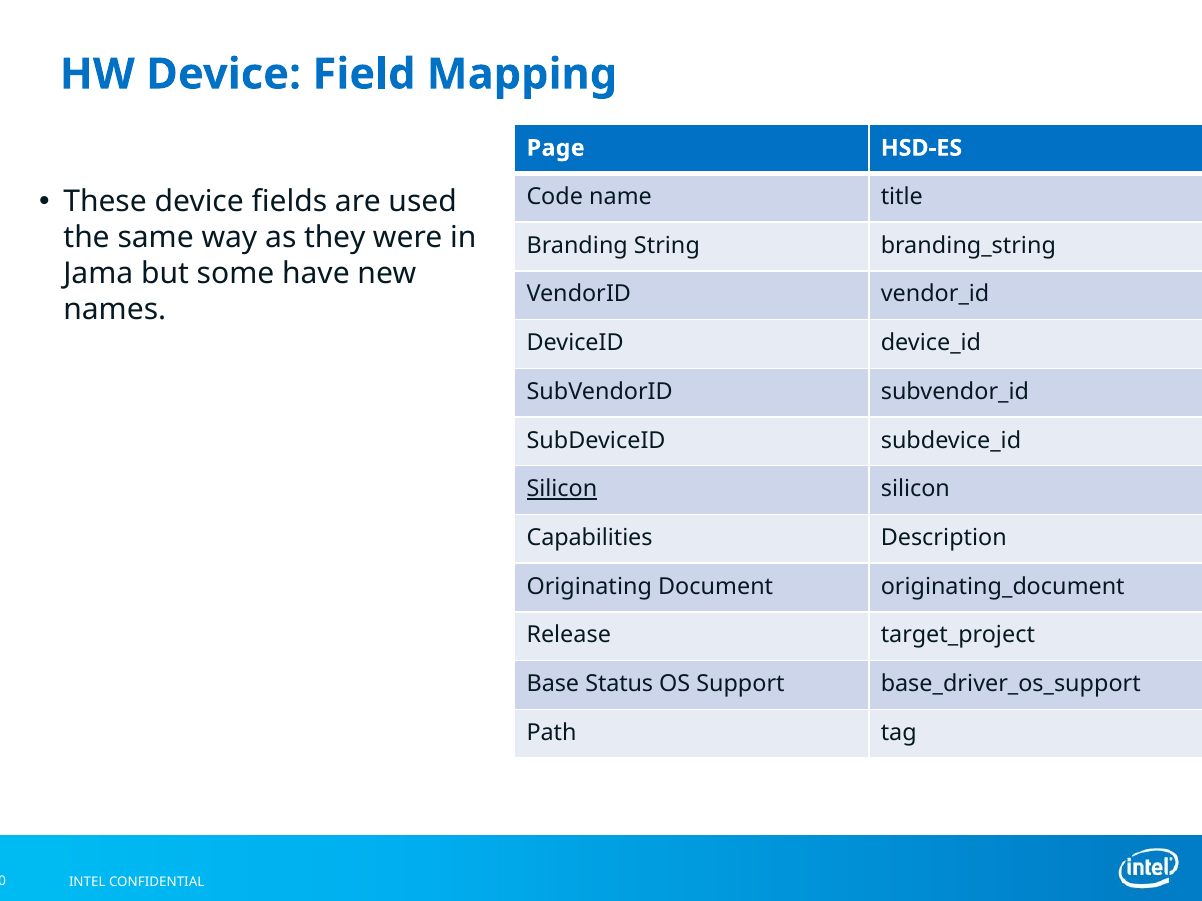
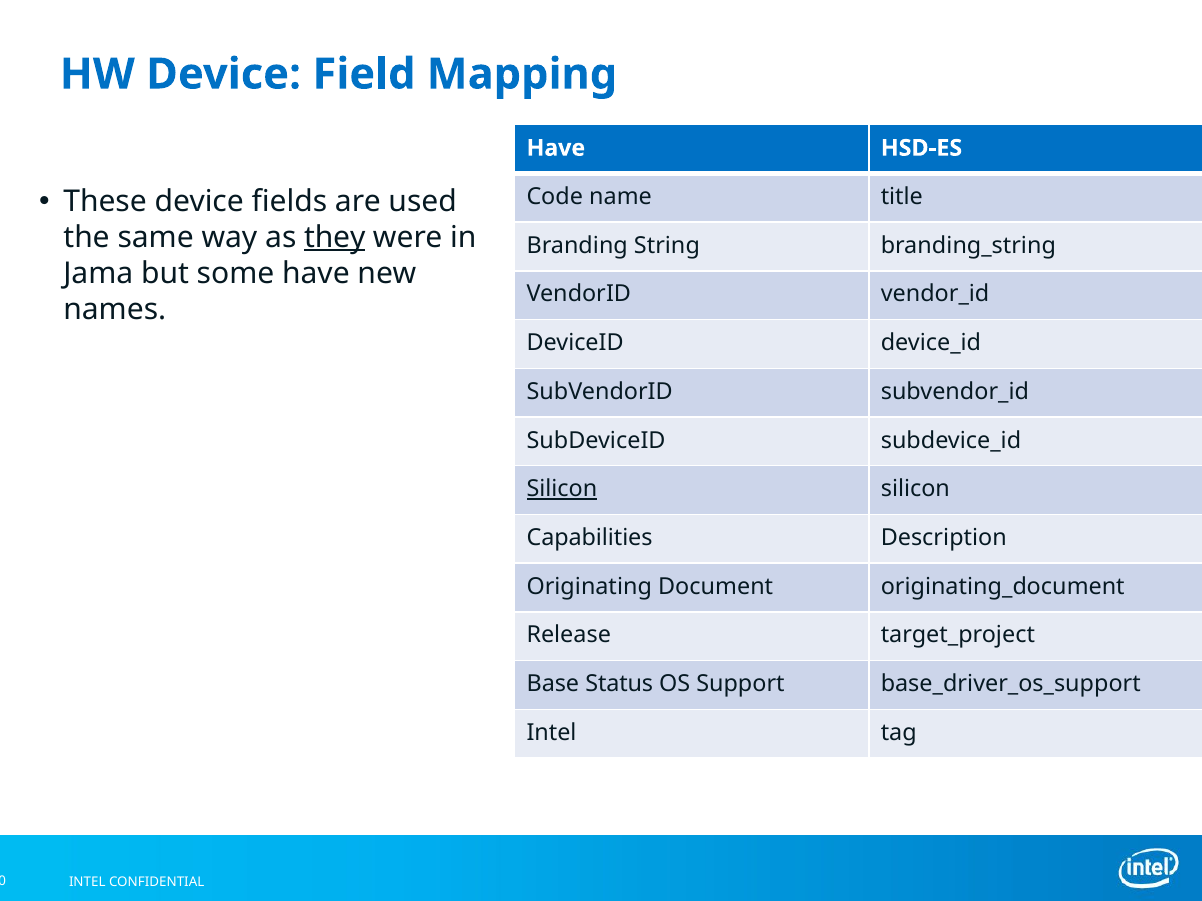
Page at (556, 148): Page -> Have
they underline: none -> present
Path at (552, 733): Path -> Intel
